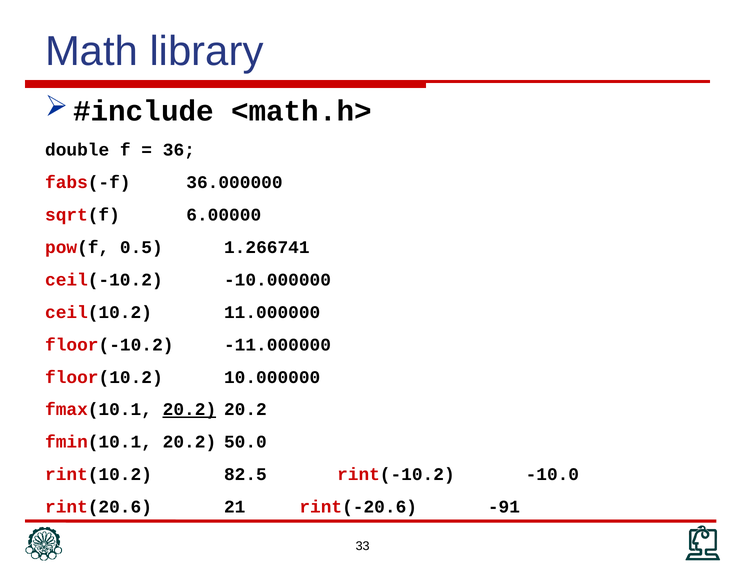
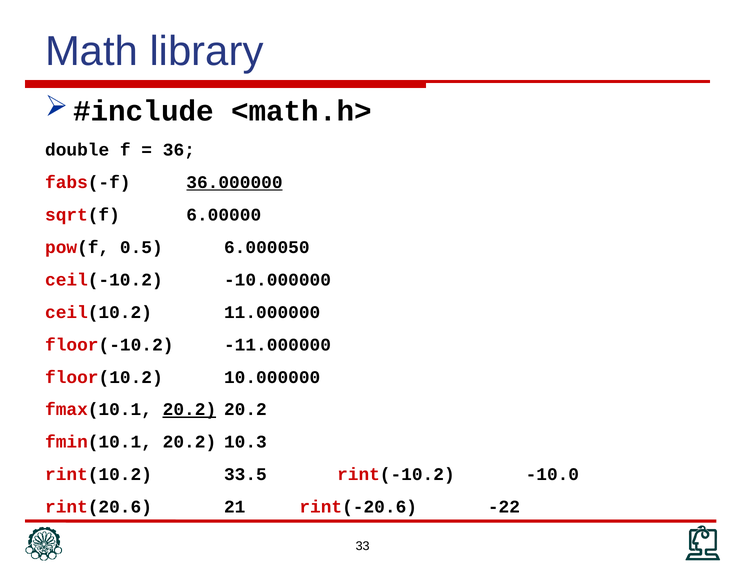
36.000000 underline: none -> present
1.266741: 1.266741 -> 6.000050
50.0: 50.0 -> 10.3
82.5: 82.5 -> 33.5
-91: -91 -> -22
